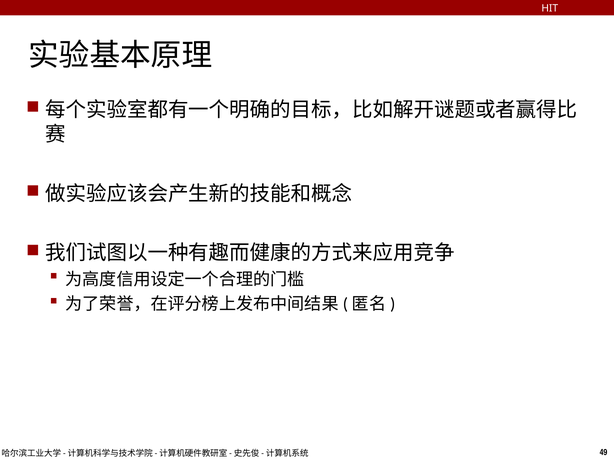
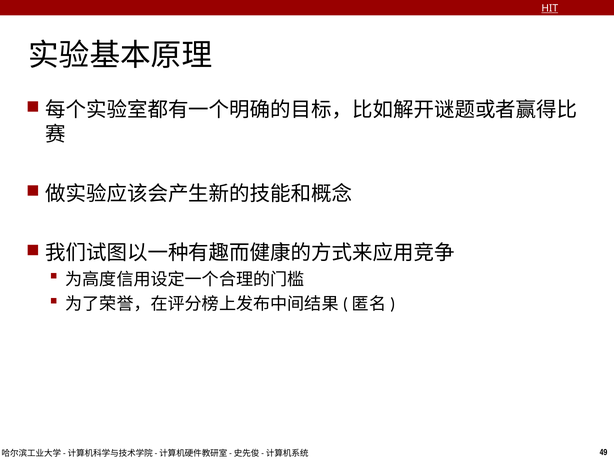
HIT underline: none -> present
